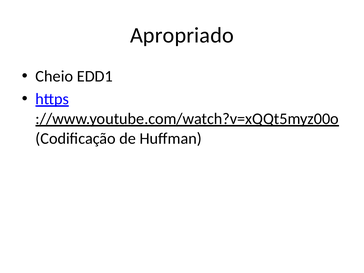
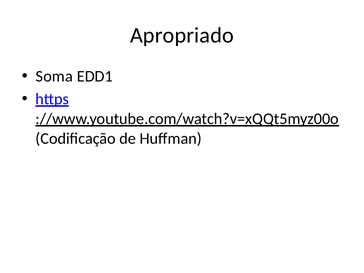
Cheio: Cheio -> Soma
